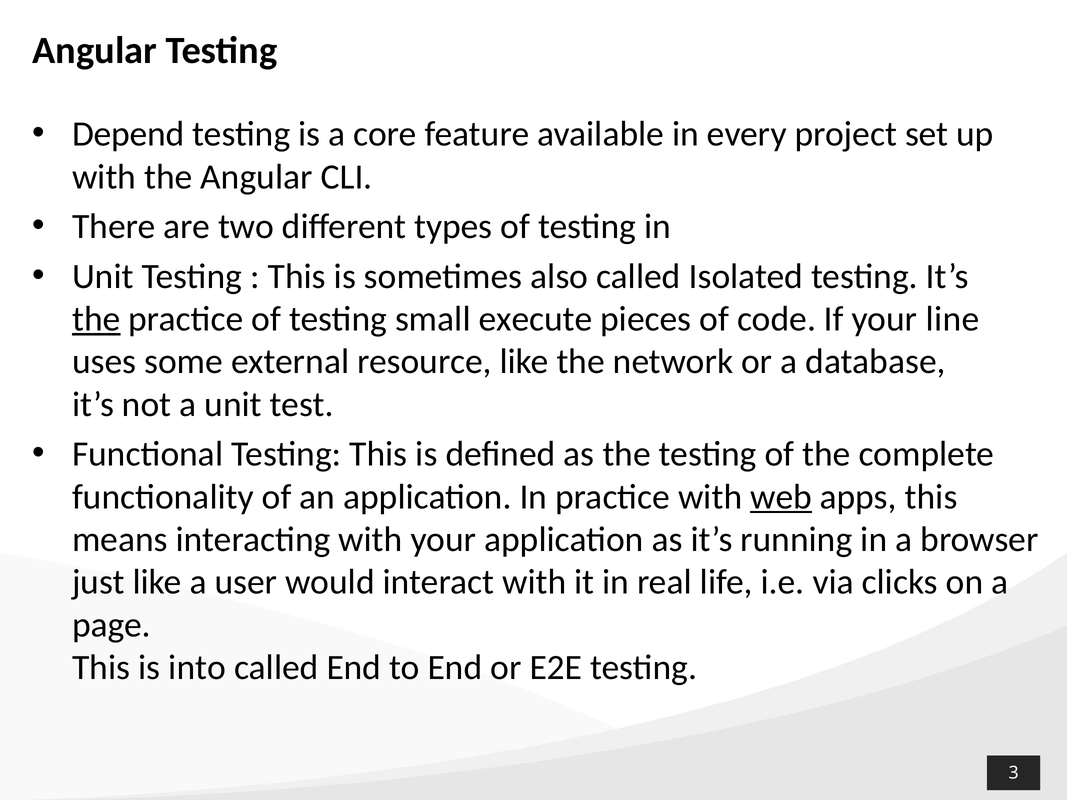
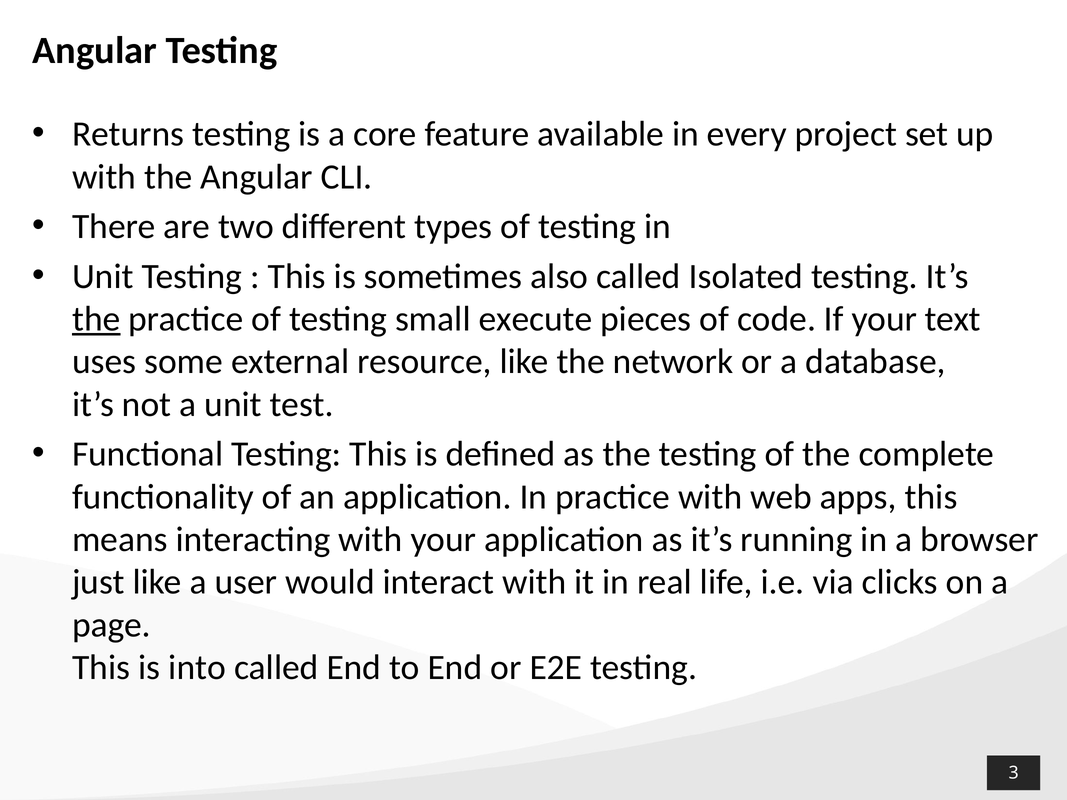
Depend: Depend -> Returns
line: line -> text
web underline: present -> none
